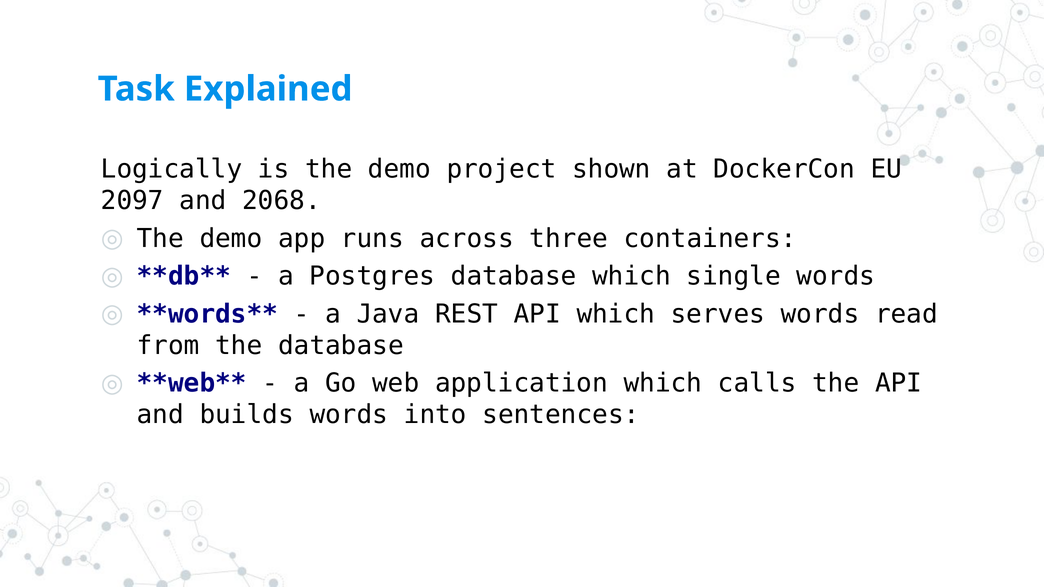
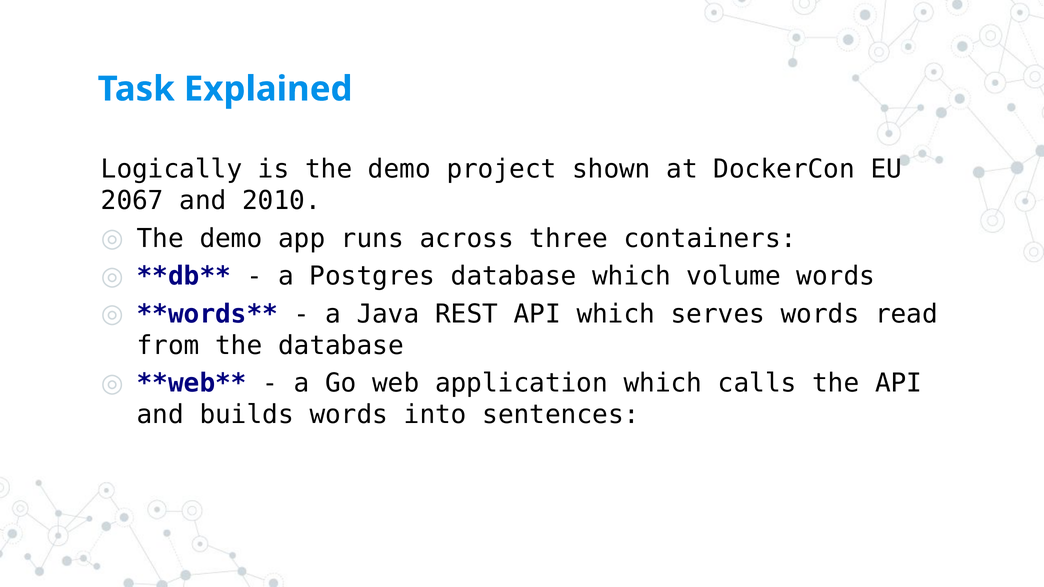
2097: 2097 -> 2067
2068: 2068 -> 2010
single: single -> volume
